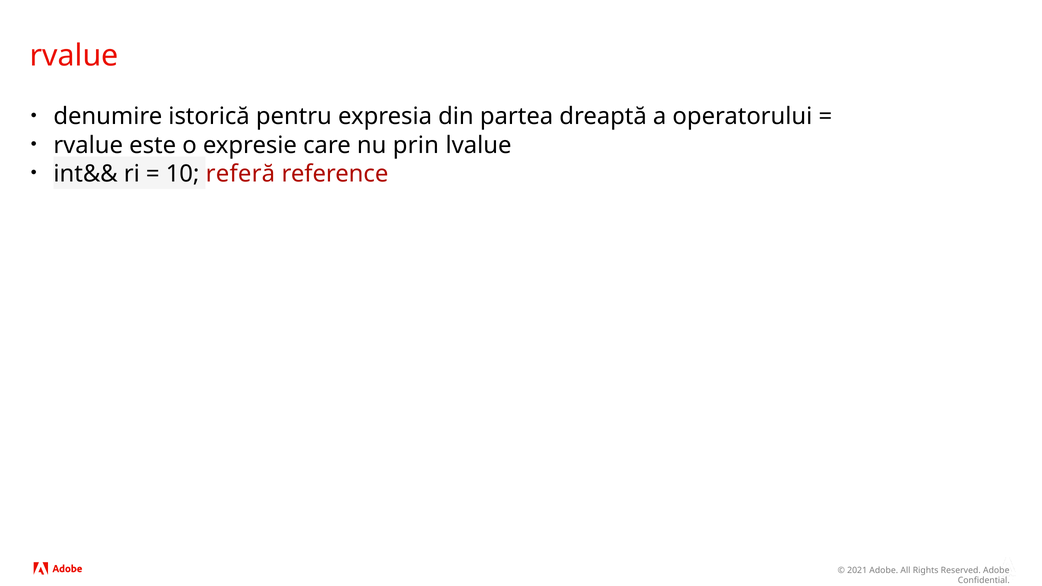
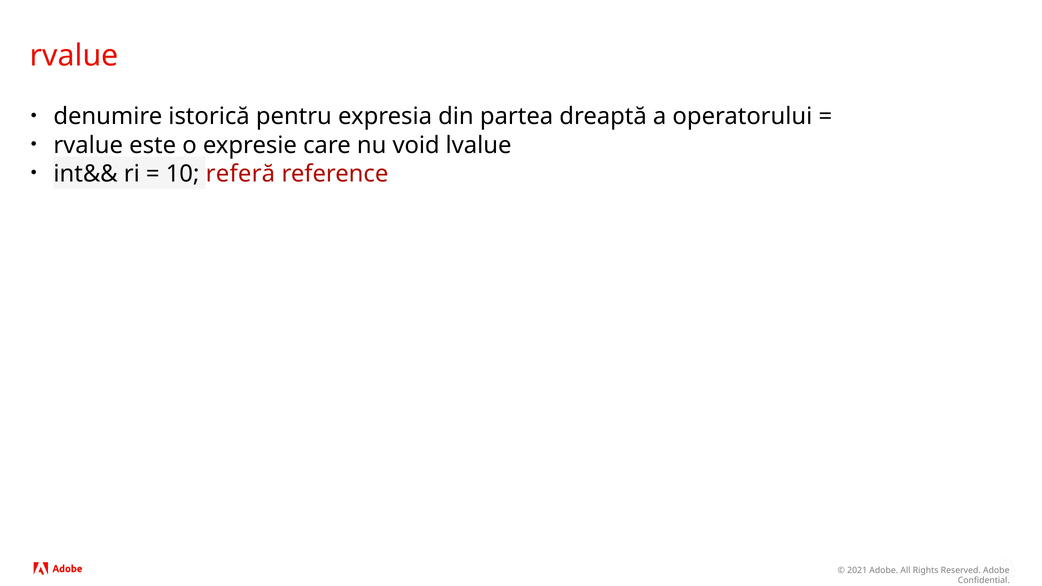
prin: prin -> void
